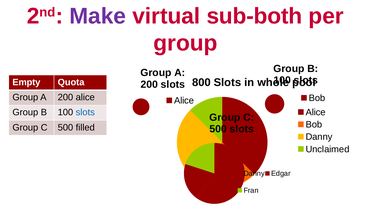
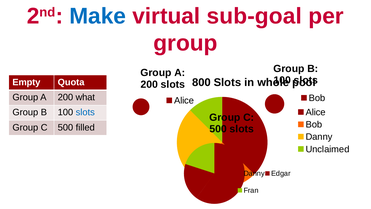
Make colour: purple -> blue
sub-both: sub-both -> sub-goal
200 alice: alice -> what
